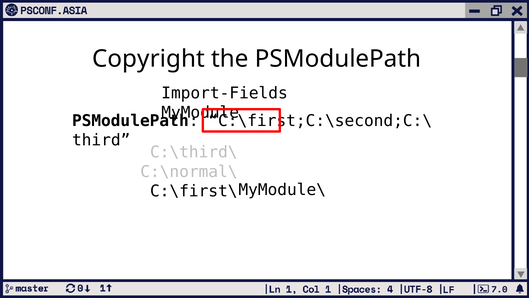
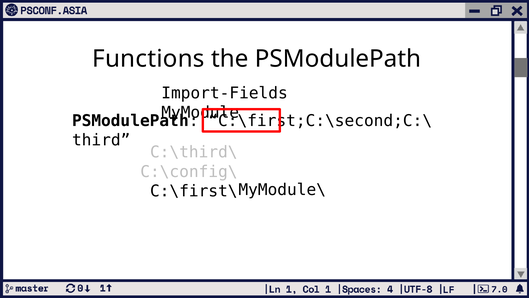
Copyright: Copyright -> Functions
C:\normal\: C:\normal\ -> C:\config\
